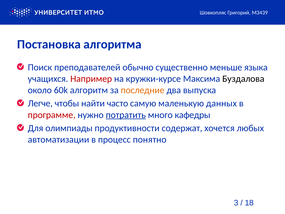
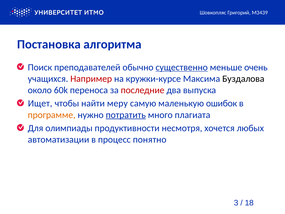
существенно underline: none -> present
языка: языка -> очень
алгоритм: алгоритм -> переноса
последние colour: orange -> red
Легче: Легче -> Ищет
часто: часто -> меру
данных: данных -> ошибок
программе colour: red -> orange
кафедры: кафедры -> плагиата
содержат: содержат -> несмотря
